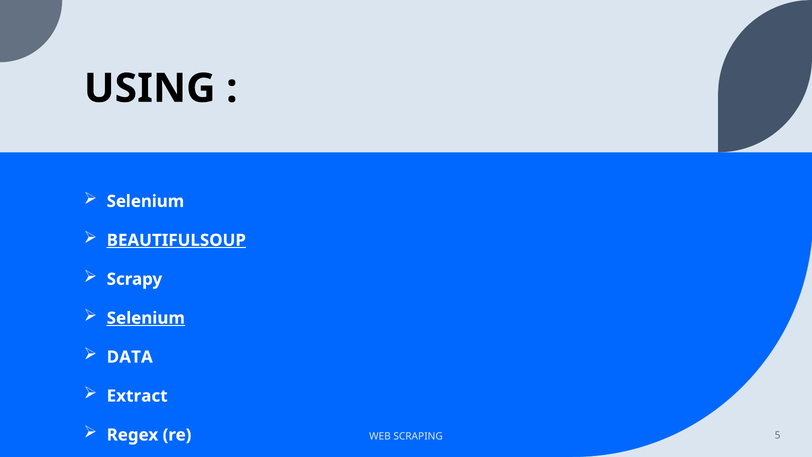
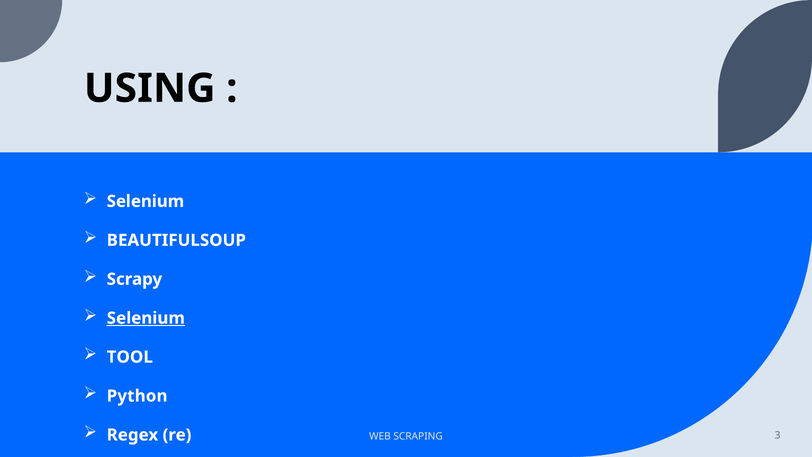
BEAUTIFULSOUP underline: present -> none
DATA: DATA -> TOOL
Extract: Extract -> Python
5: 5 -> 3
